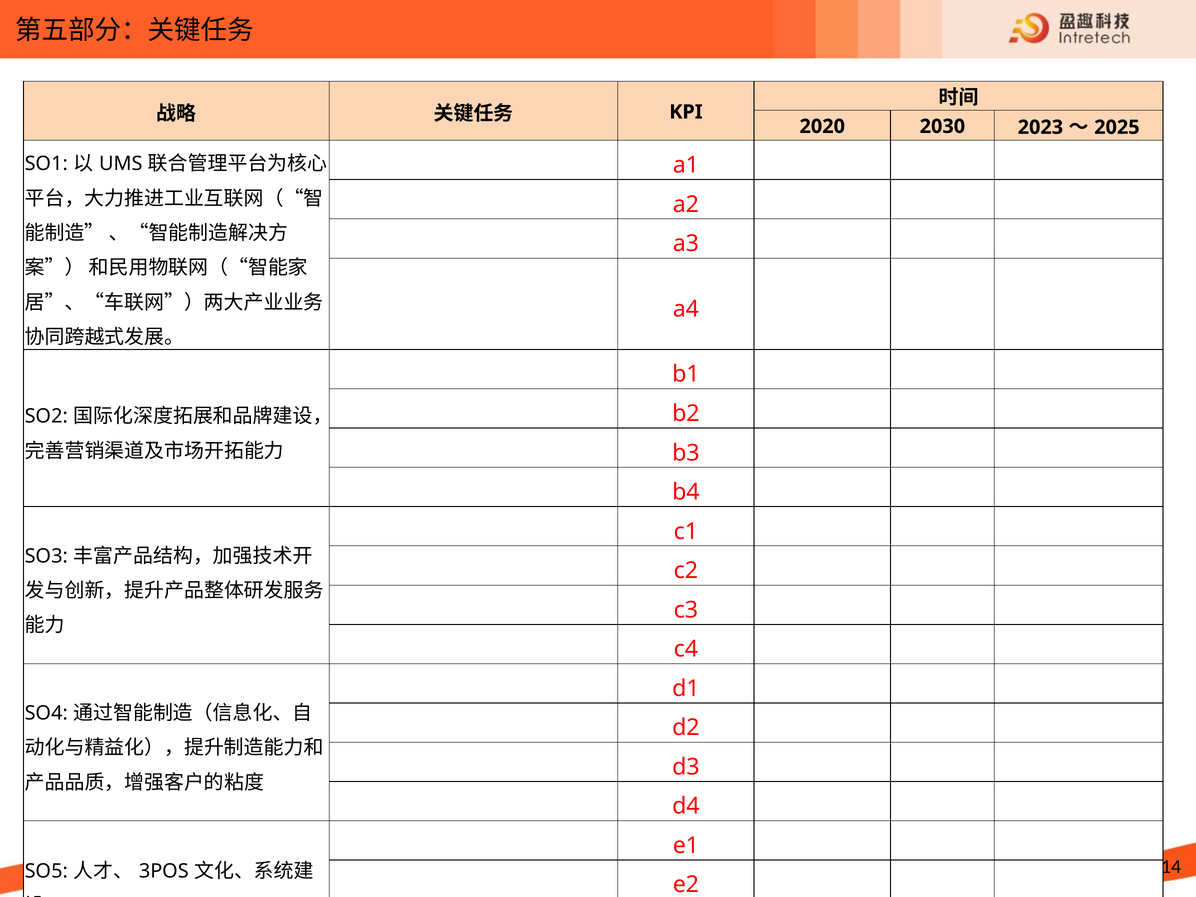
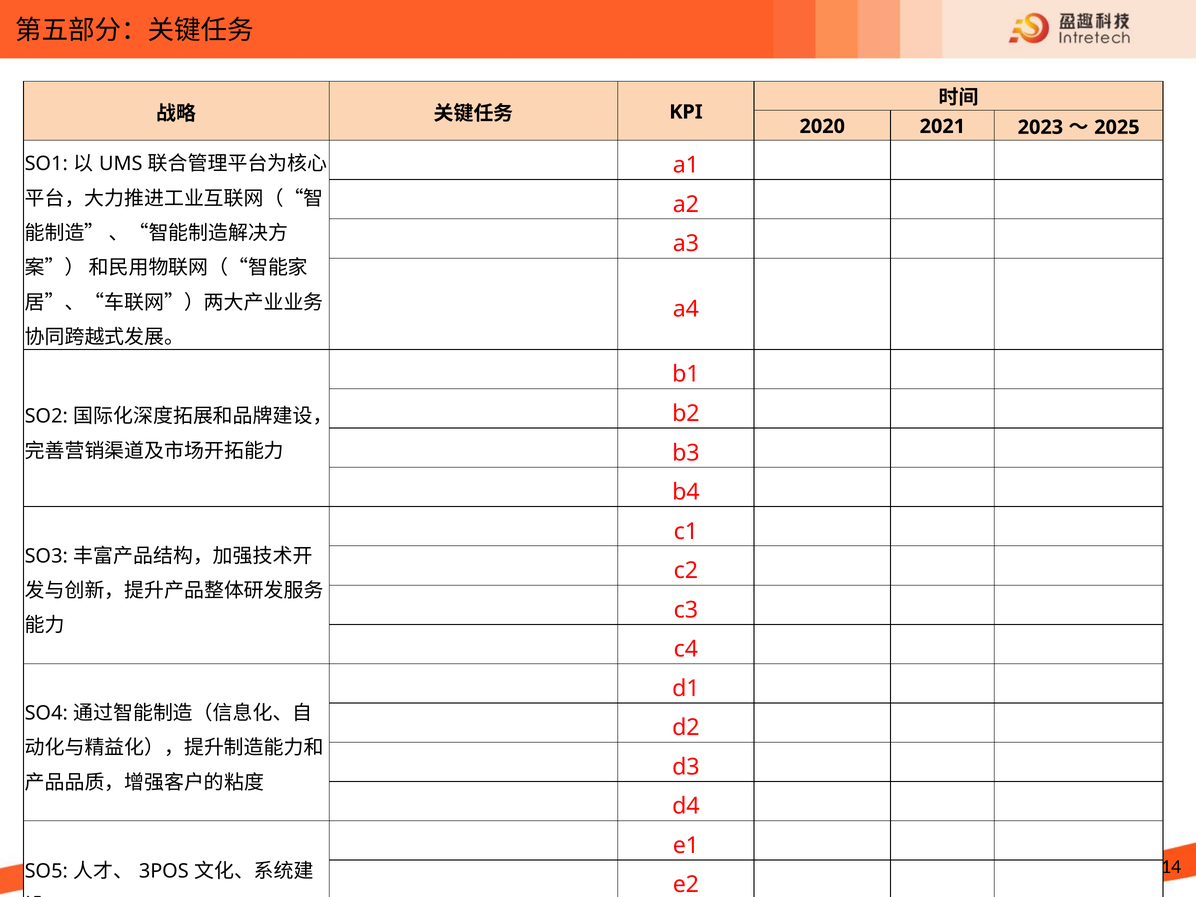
2030: 2030 -> 2021
